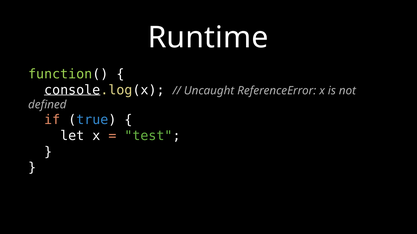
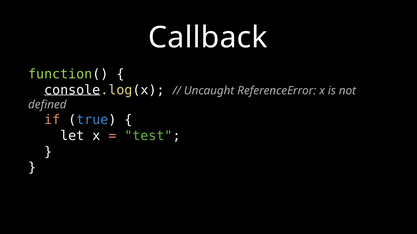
Runtime: Runtime -> Callback
